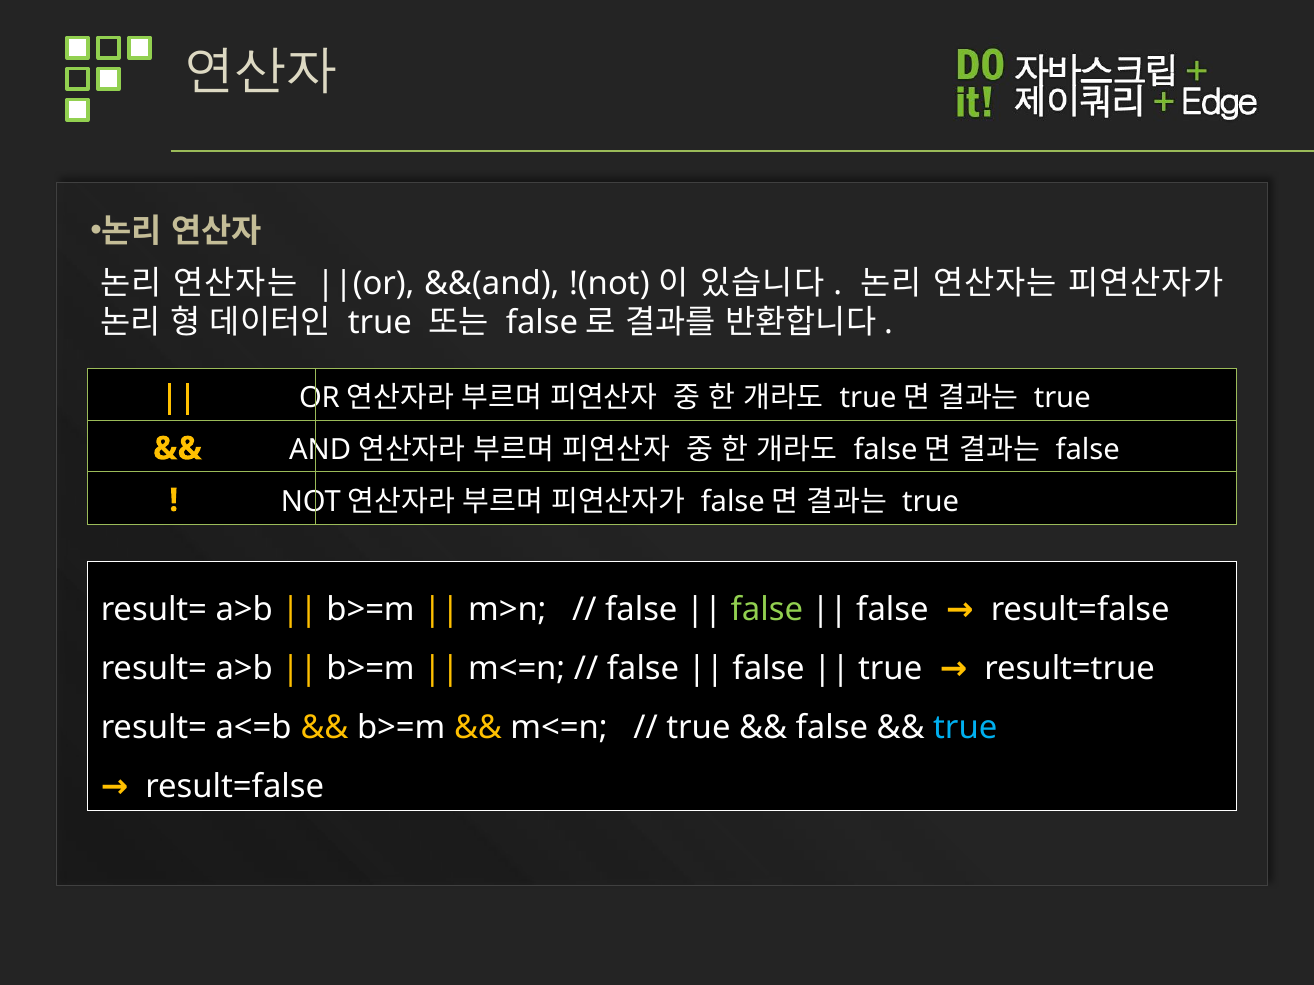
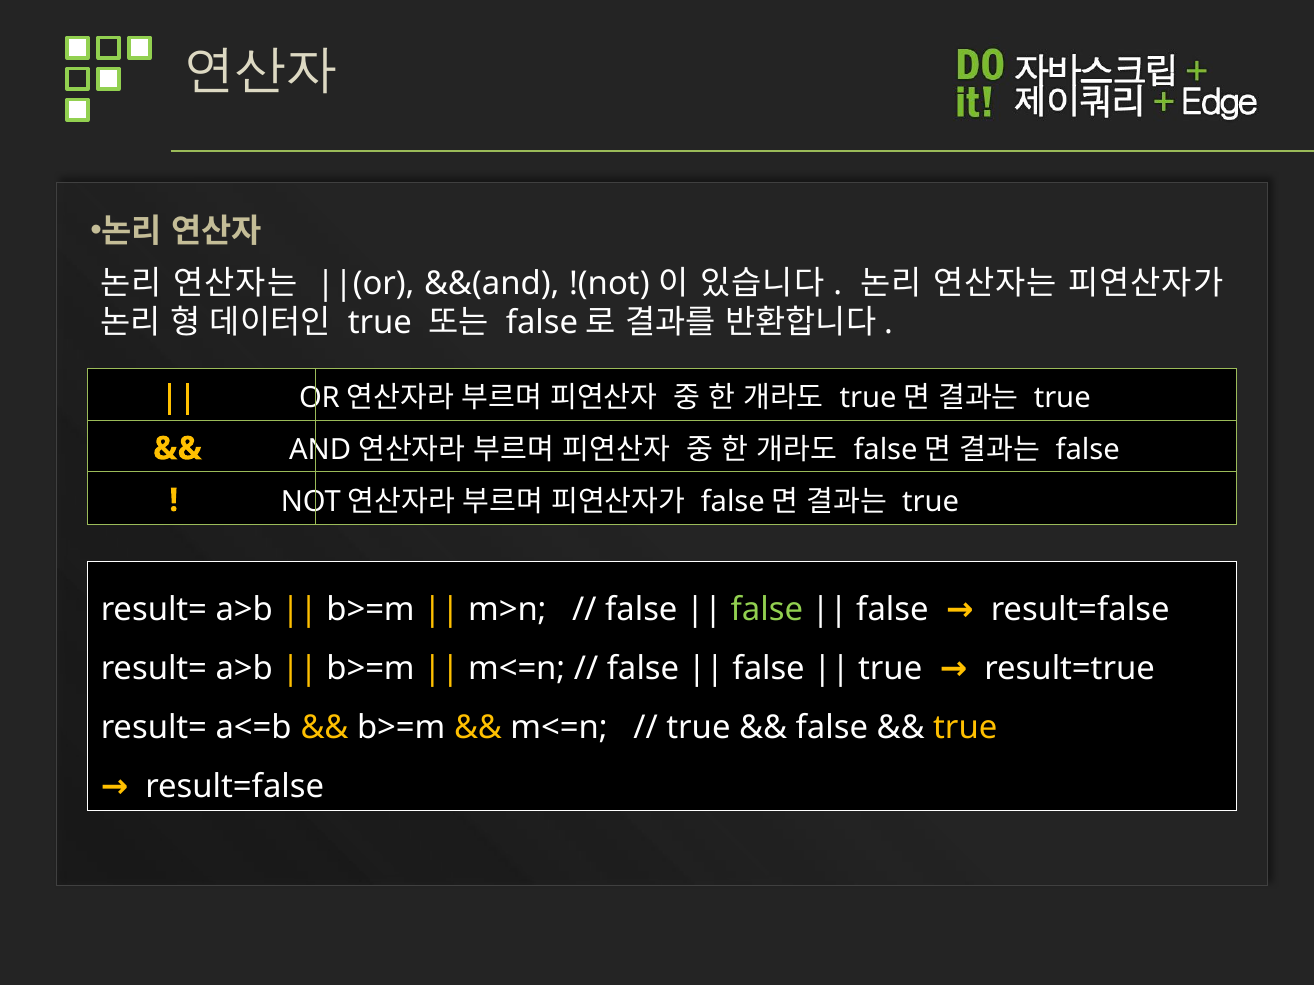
true at (965, 728) colour: light blue -> yellow
